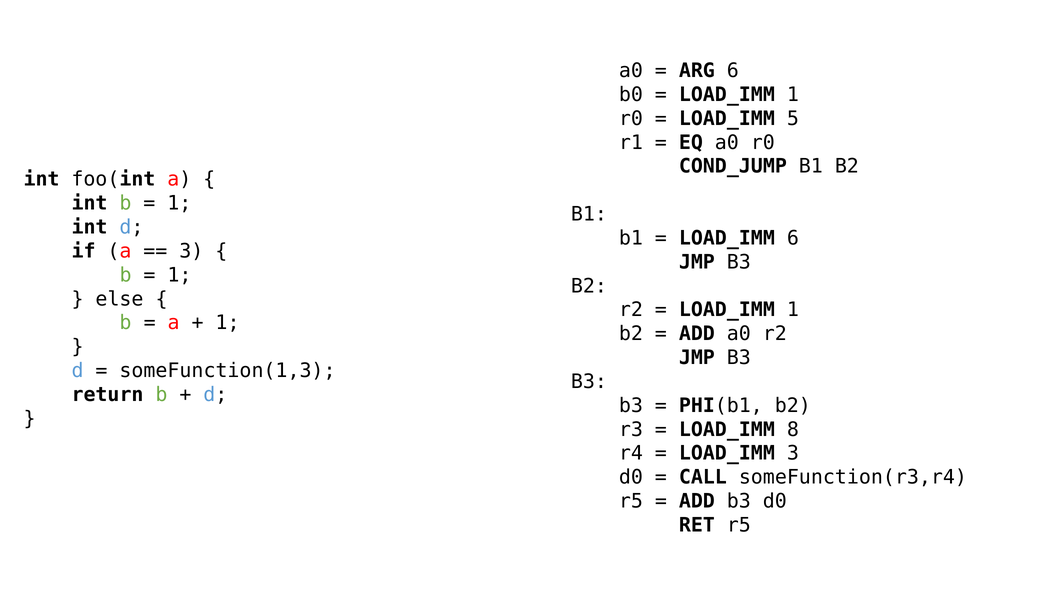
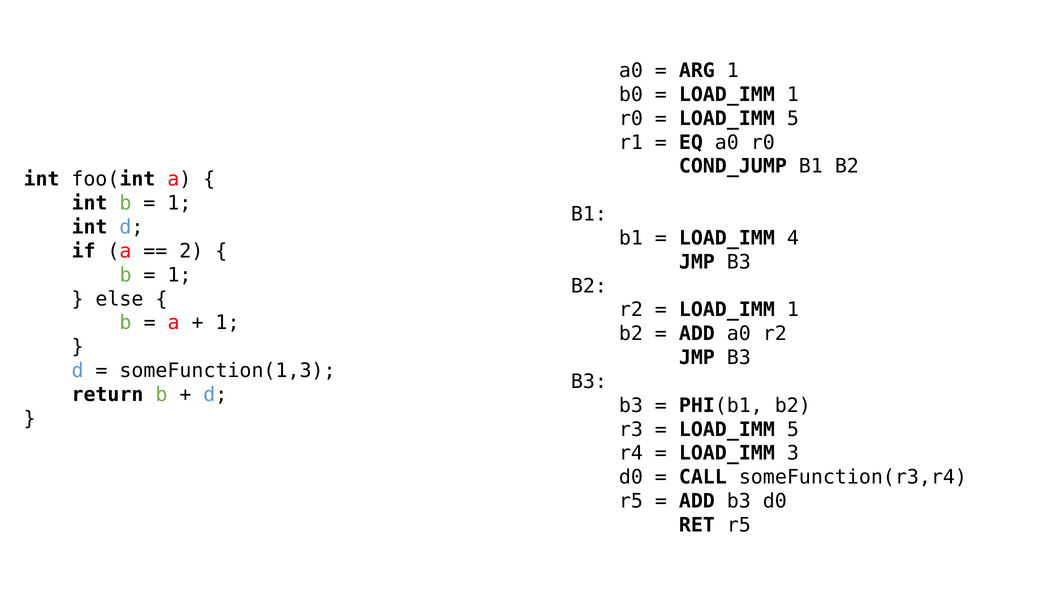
ARG 6: 6 -> 1
LOAD_IMM 6: 6 -> 4
3 at (191, 251): 3 -> 2
8 at (793, 430): 8 -> 5
